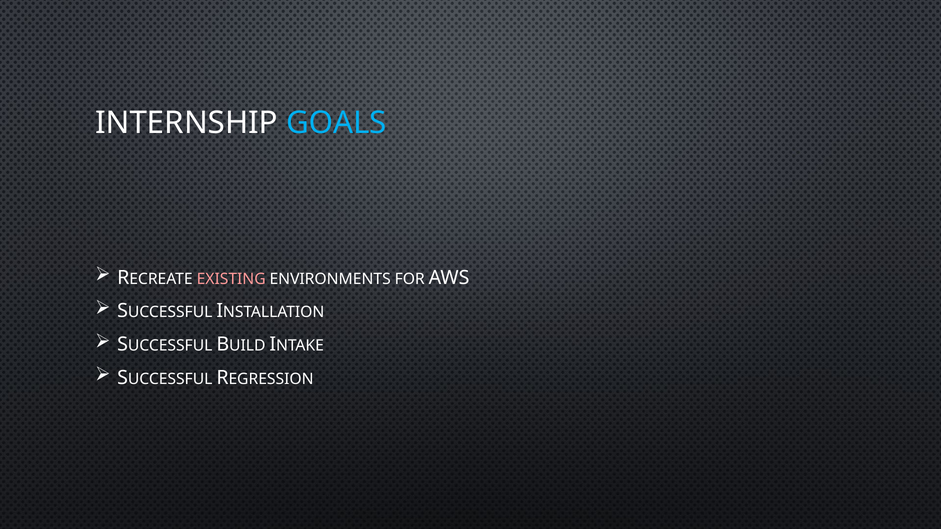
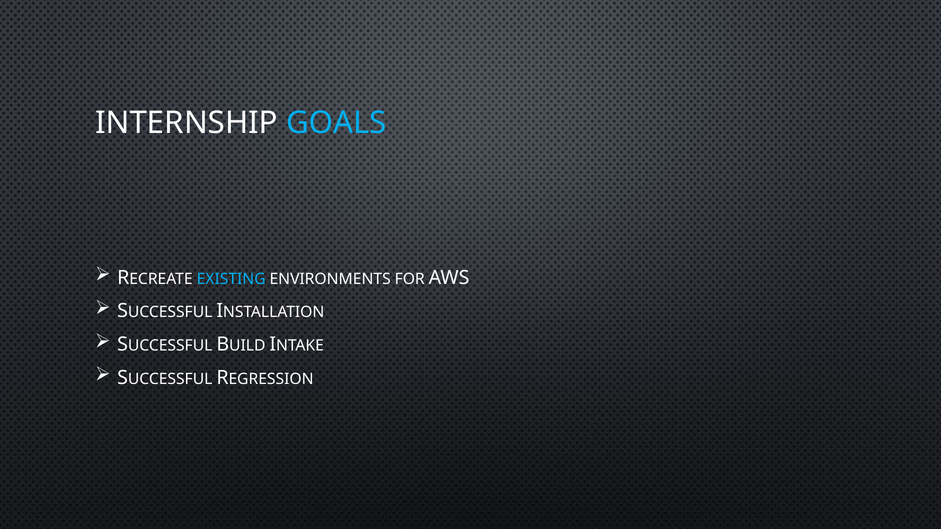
EXISTING colour: pink -> light blue
